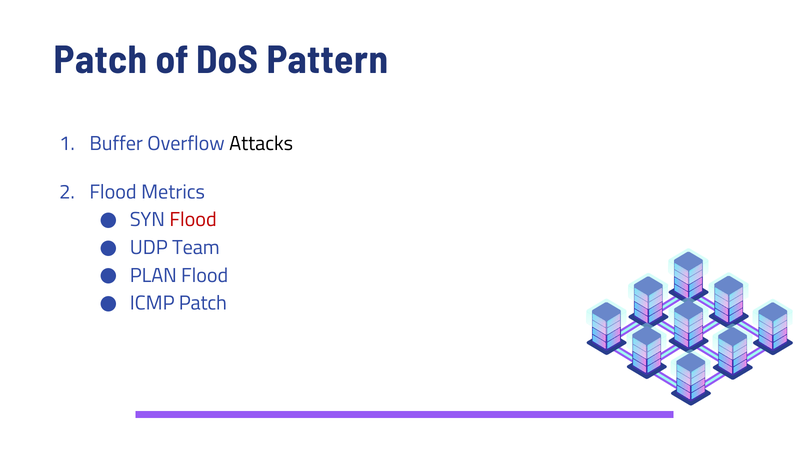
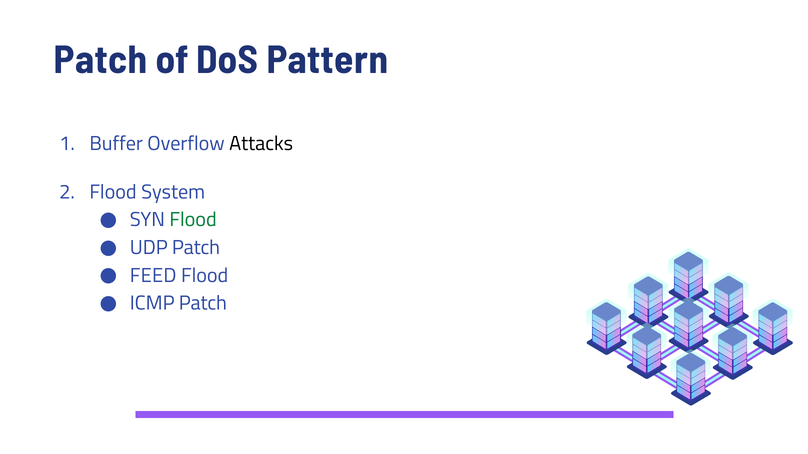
Metrics: Metrics -> System
Flood at (193, 220) colour: red -> green
UDP Team: Team -> Patch
PLAN: PLAN -> FEED
